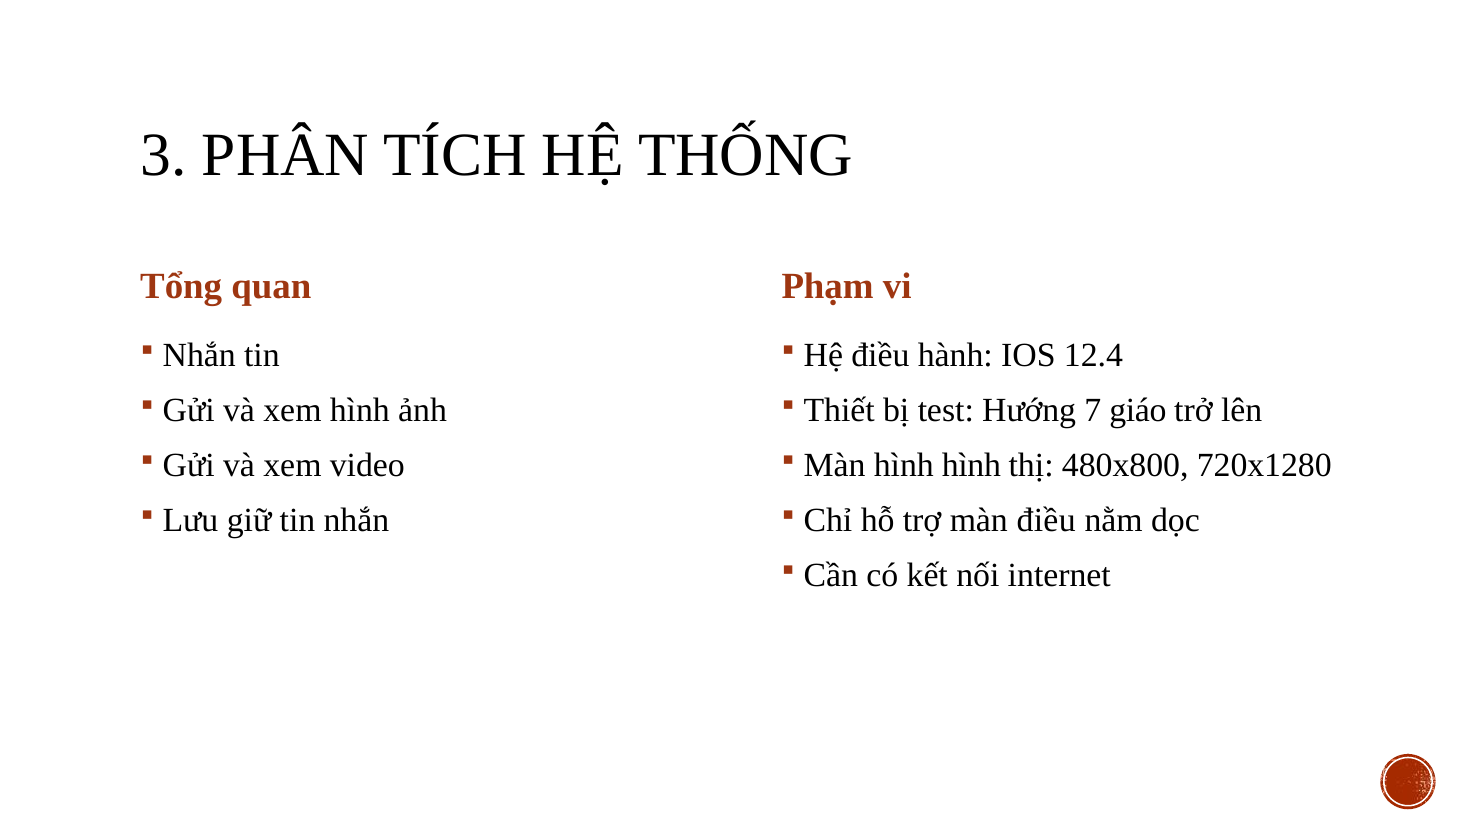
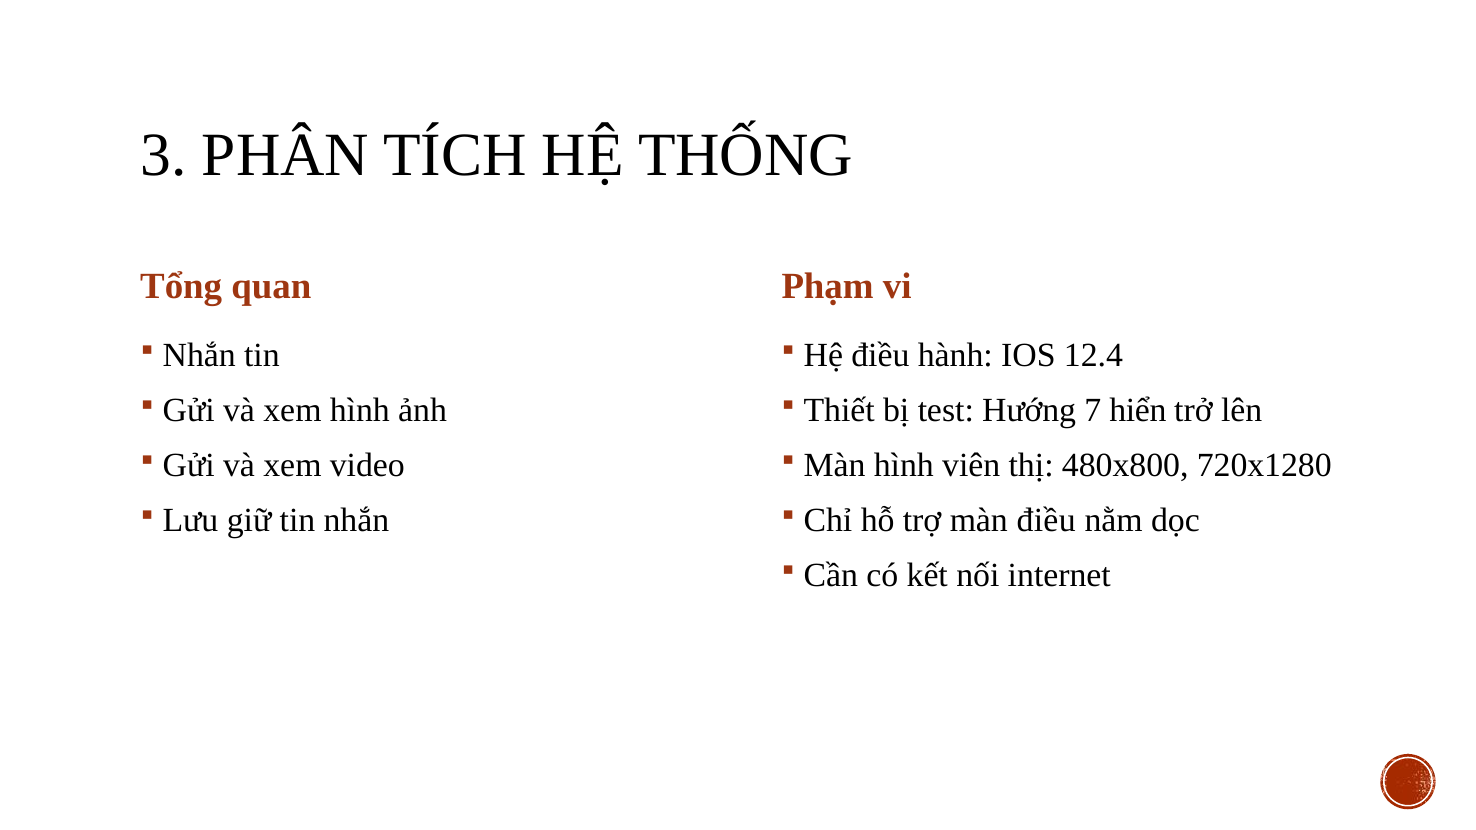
giáo: giáo -> hiển
hình hình: hình -> viên
